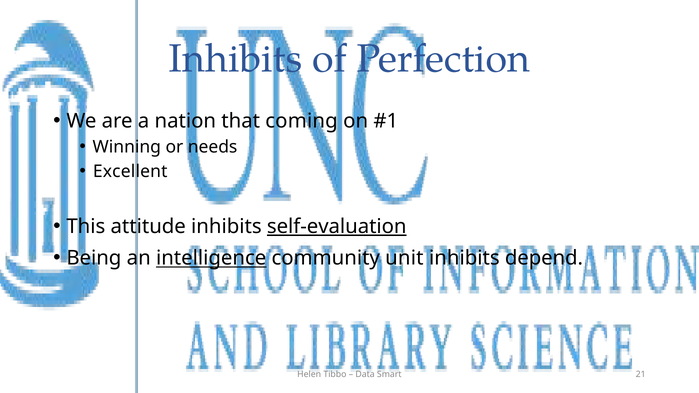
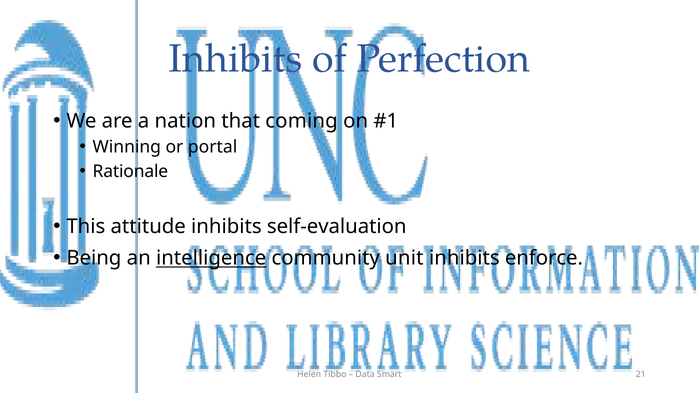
needs: needs -> portal
Excellent: Excellent -> Rationale
self-evaluation underline: present -> none
depend: depend -> enforce
